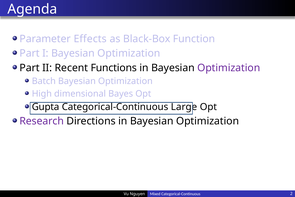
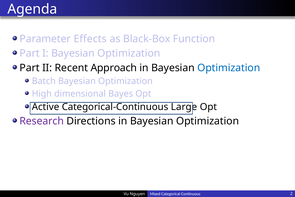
Functions: Functions -> Approach
Optimization at (229, 68) colour: purple -> blue
Gupta: Gupta -> Active
